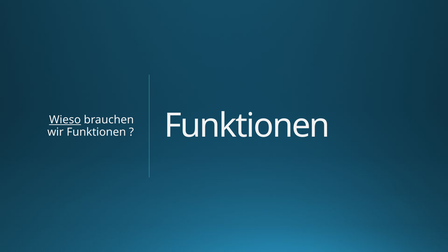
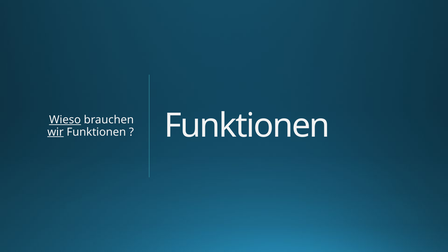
wir underline: none -> present
